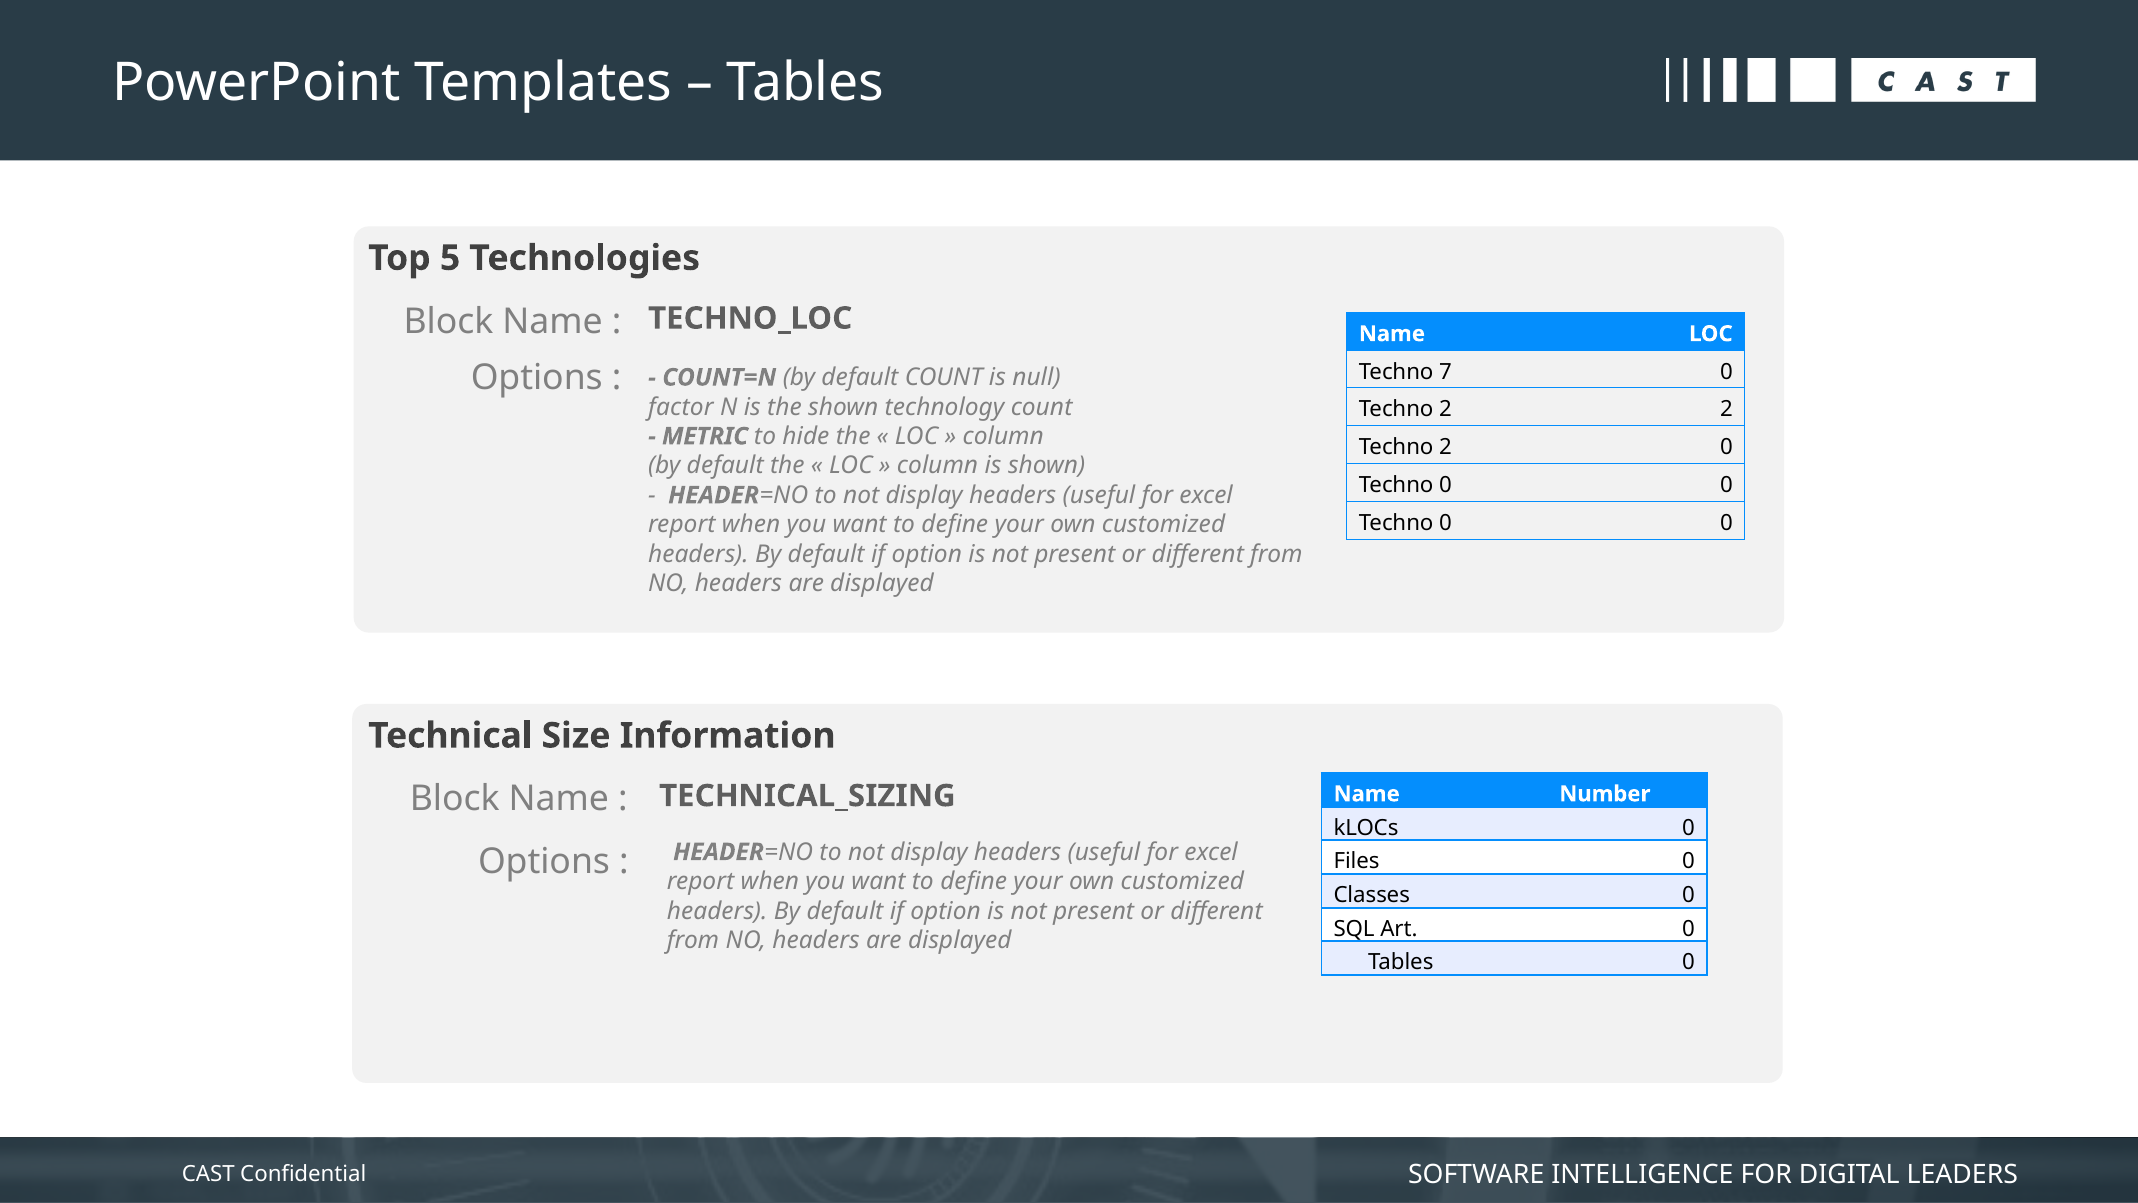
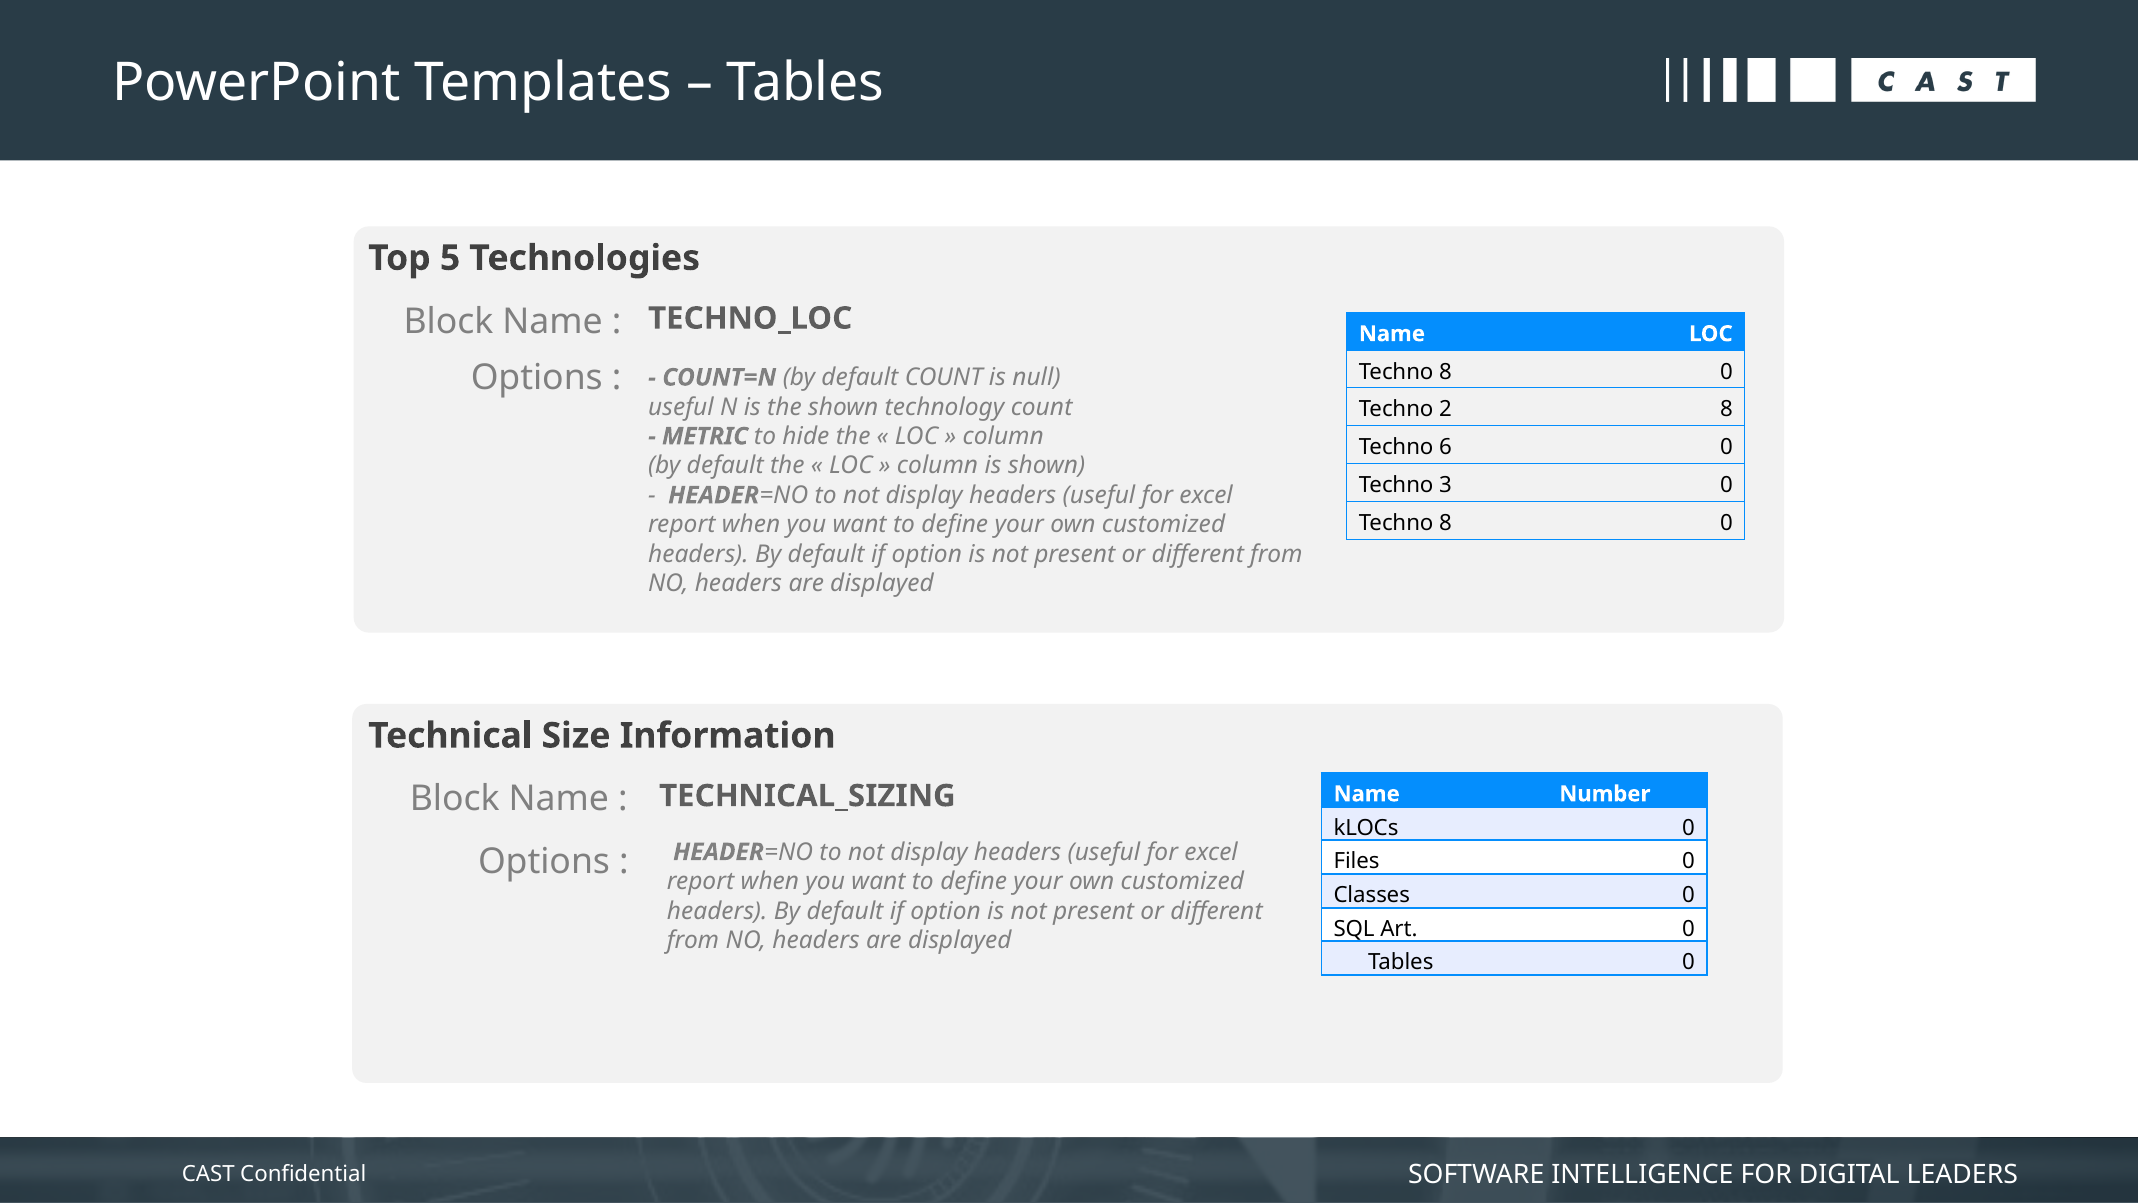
7 at (1446, 372): 7 -> 8
factor at (681, 407): factor -> useful
2 2: 2 -> 8
2 at (1446, 447): 2 -> 6
0 at (1446, 485): 0 -> 3
0 at (1446, 523): 0 -> 8
